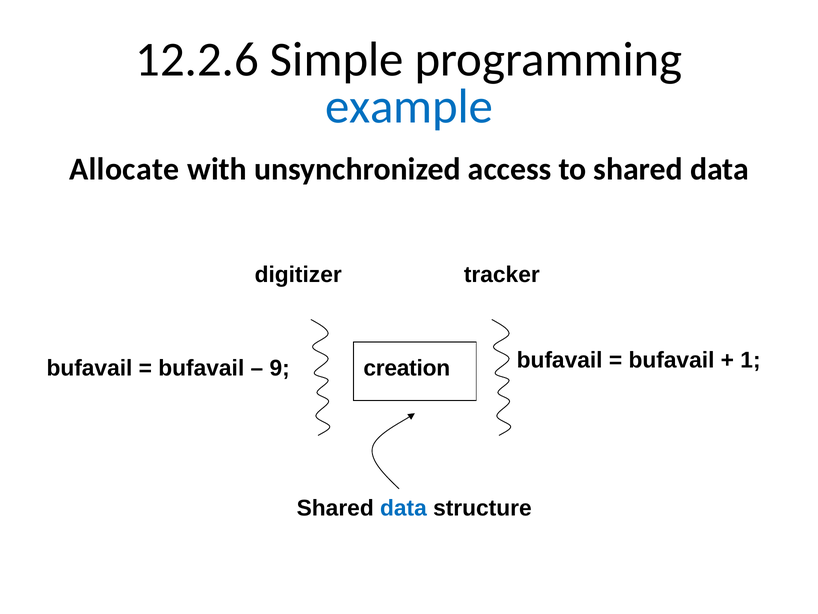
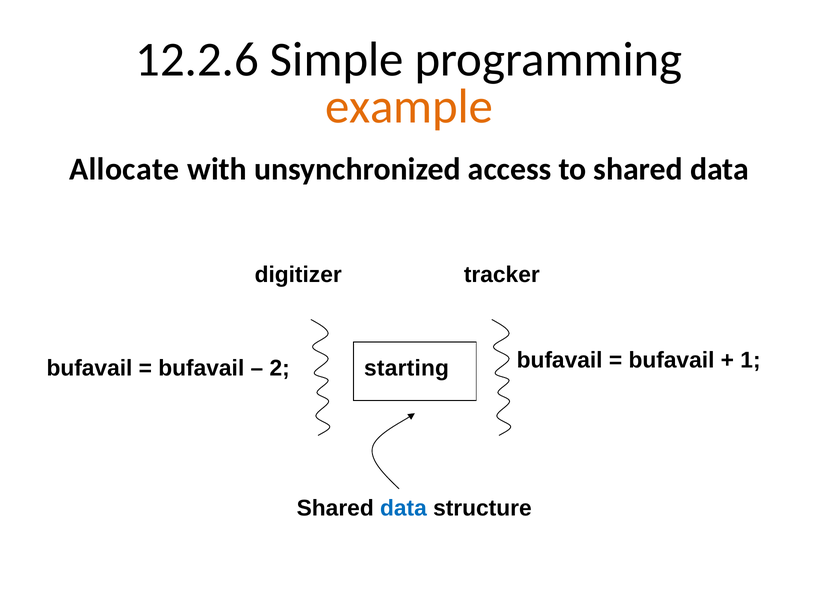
example colour: blue -> orange
9: 9 -> 2
creation: creation -> starting
